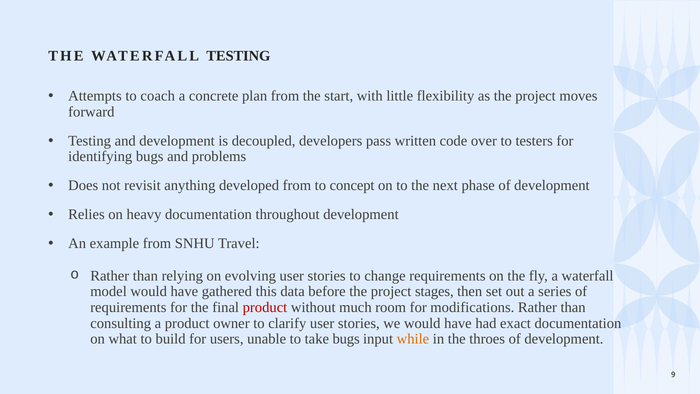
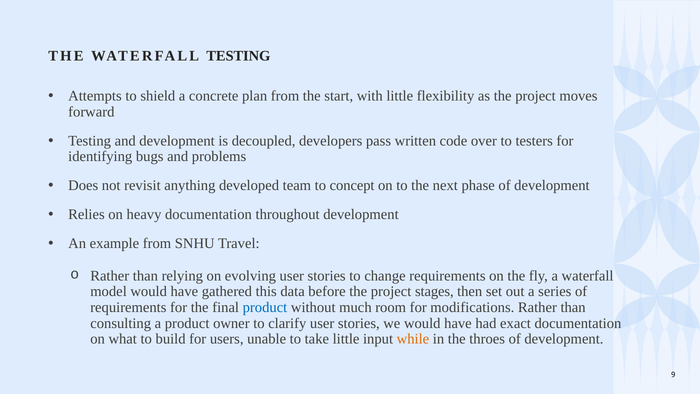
coach: coach -> shield
developed from: from -> team
product at (265, 307) colour: red -> blue
take bugs: bugs -> little
